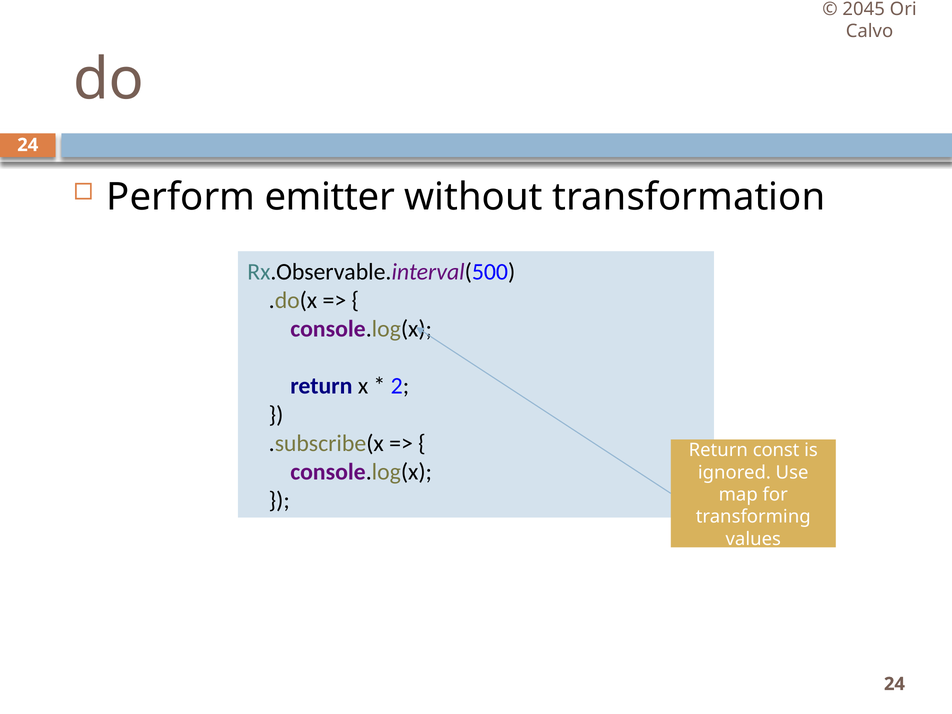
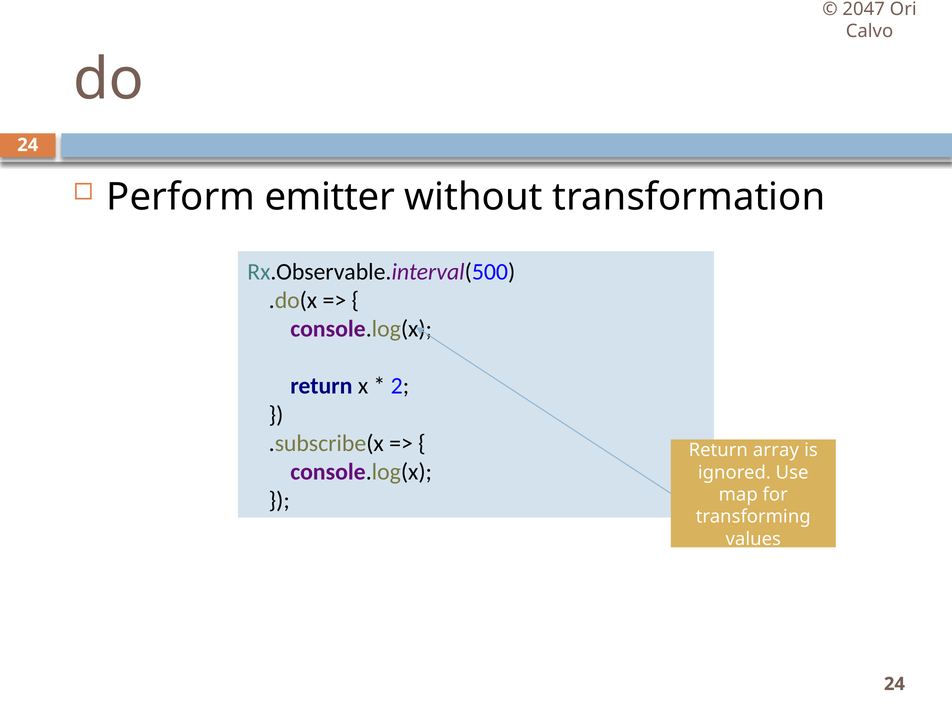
2045: 2045 -> 2047
const: const -> array
